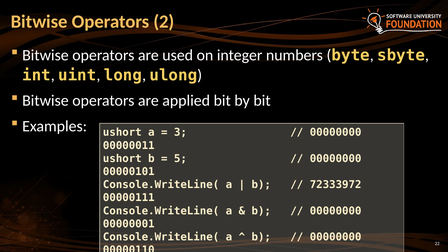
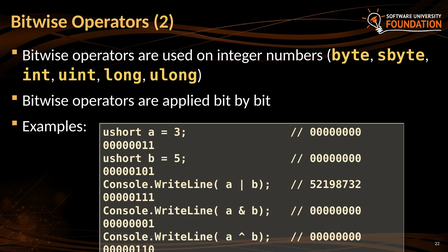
72333972: 72333972 -> 52198732
